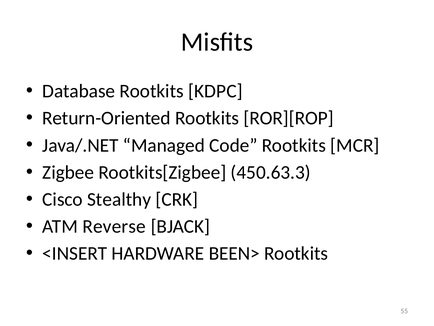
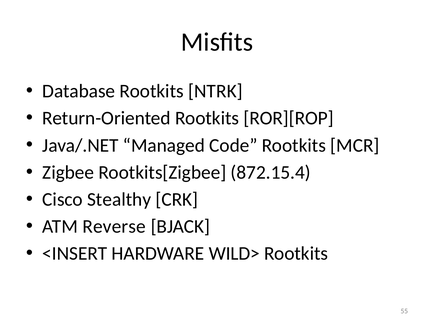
KDPC: KDPC -> NTRK
450.63.3: 450.63.3 -> 872.15.4
BEEN>: BEEN> -> WILD>
